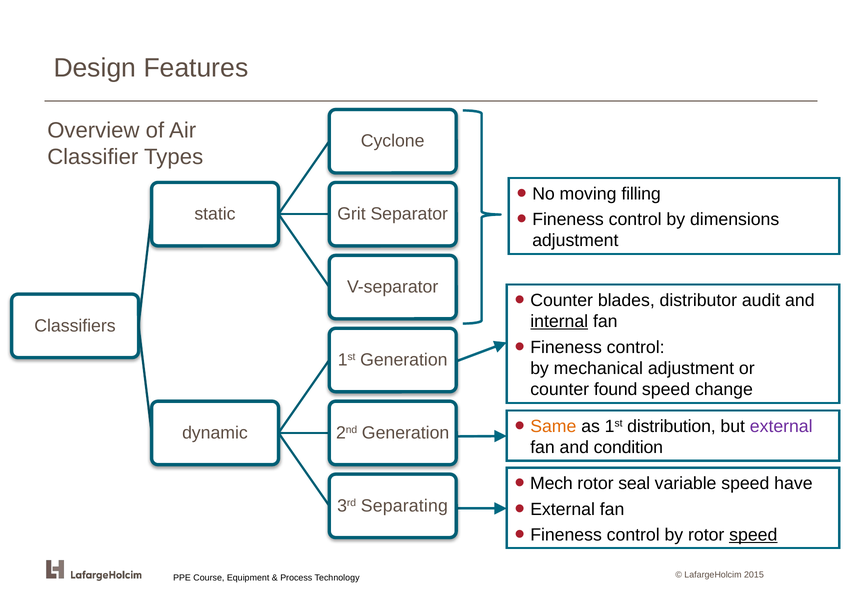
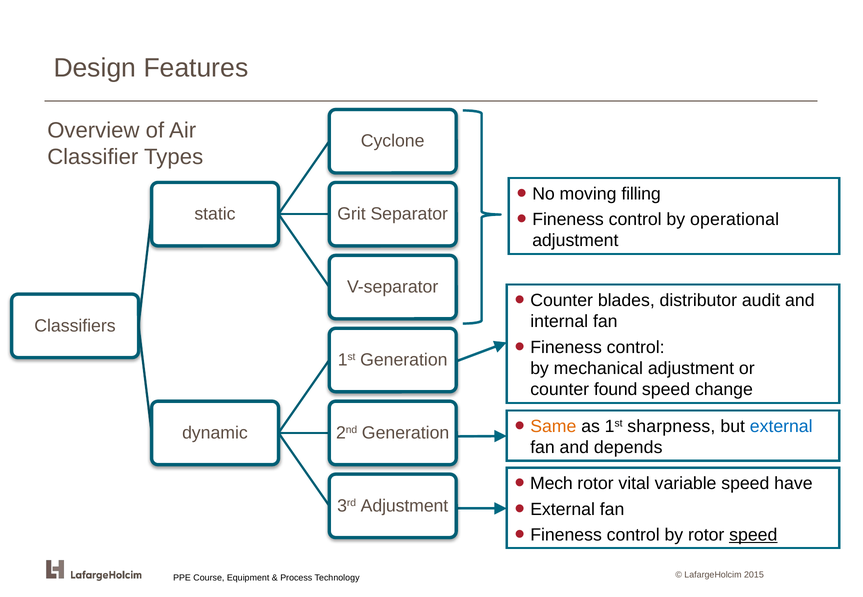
dimensions: dimensions -> operational
internal underline: present -> none
distribution: distribution -> sharpness
external at (781, 427) colour: purple -> blue
condition: condition -> depends
seal: seal -> vital
Separating at (404, 506): Separating -> Adjustment
